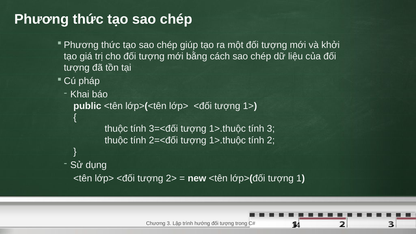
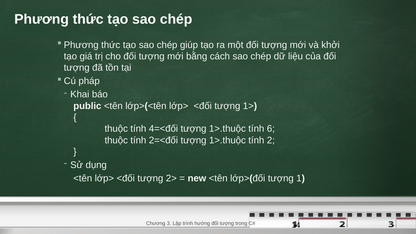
3=<đối: 3=<đối -> 4=<đối
tính 3: 3 -> 6
